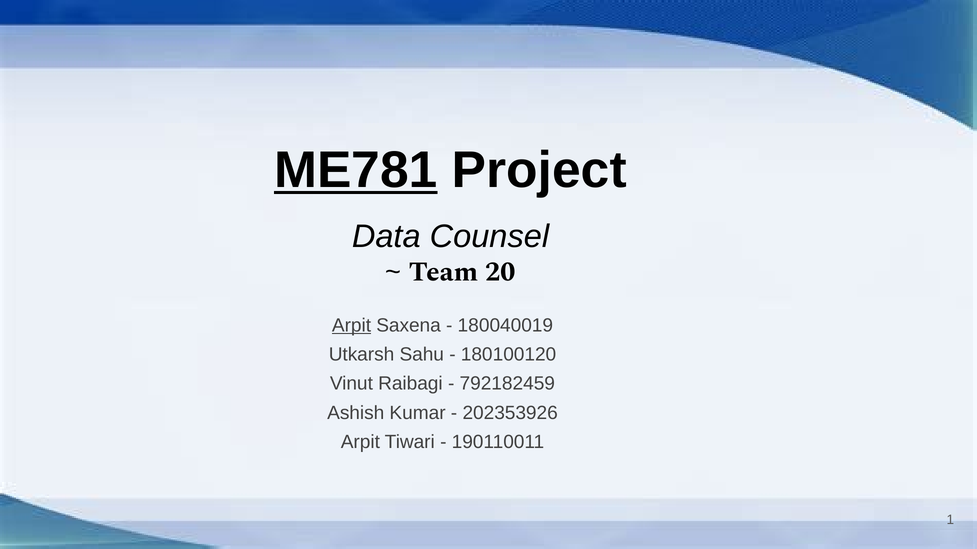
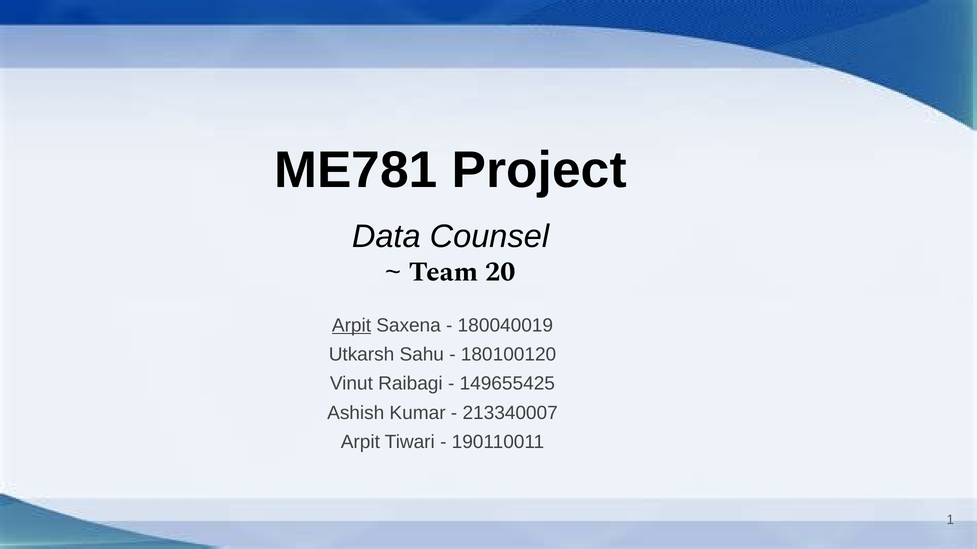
ME781 underline: present -> none
792182459: 792182459 -> 149655425
202353926: 202353926 -> 213340007
